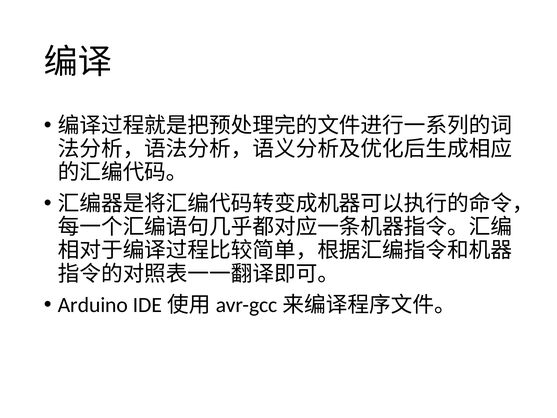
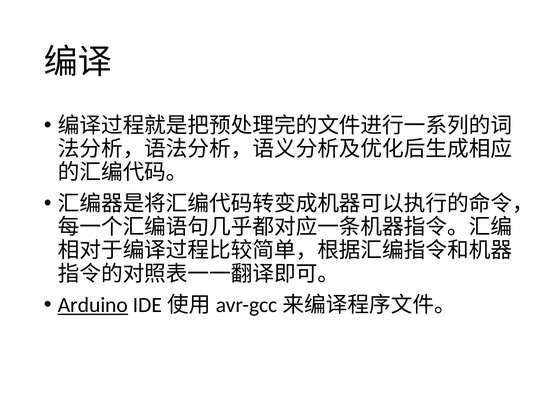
Arduino underline: none -> present
